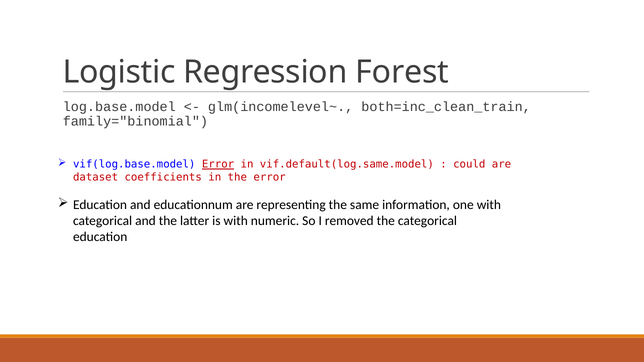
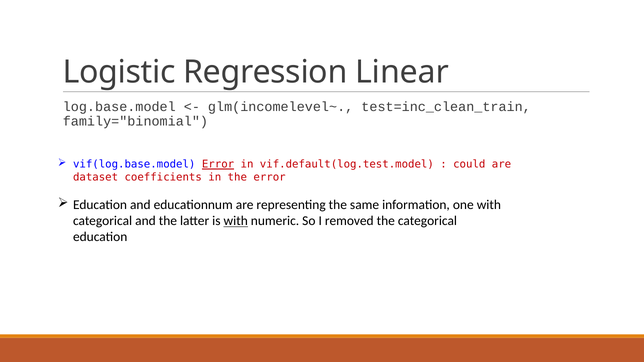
Forest: Forest -> Linear
both=inc_clean_train: both=inc_clean_train -> test=inc_clean_train
vif.default(log.same.model: vif.default(log.same.model -> vif.default(log.test.model
with at (236, 221) underline: none -> present
